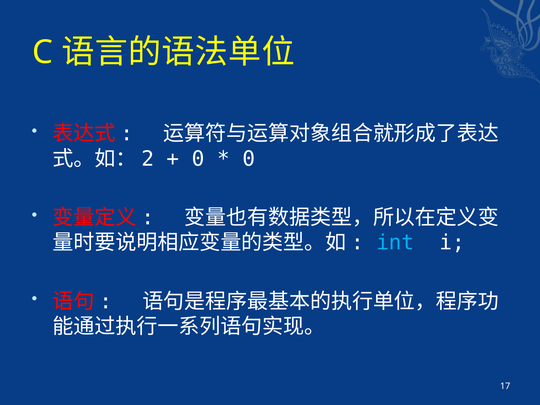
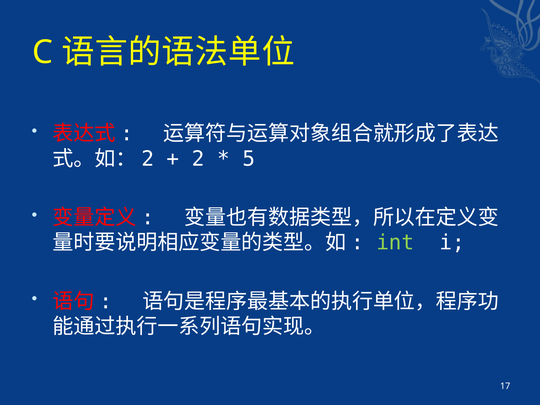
0 at (198, 159): 0 -> 2
0 at (249, 159): 0 -> 5
int colour: light blue -> light green
